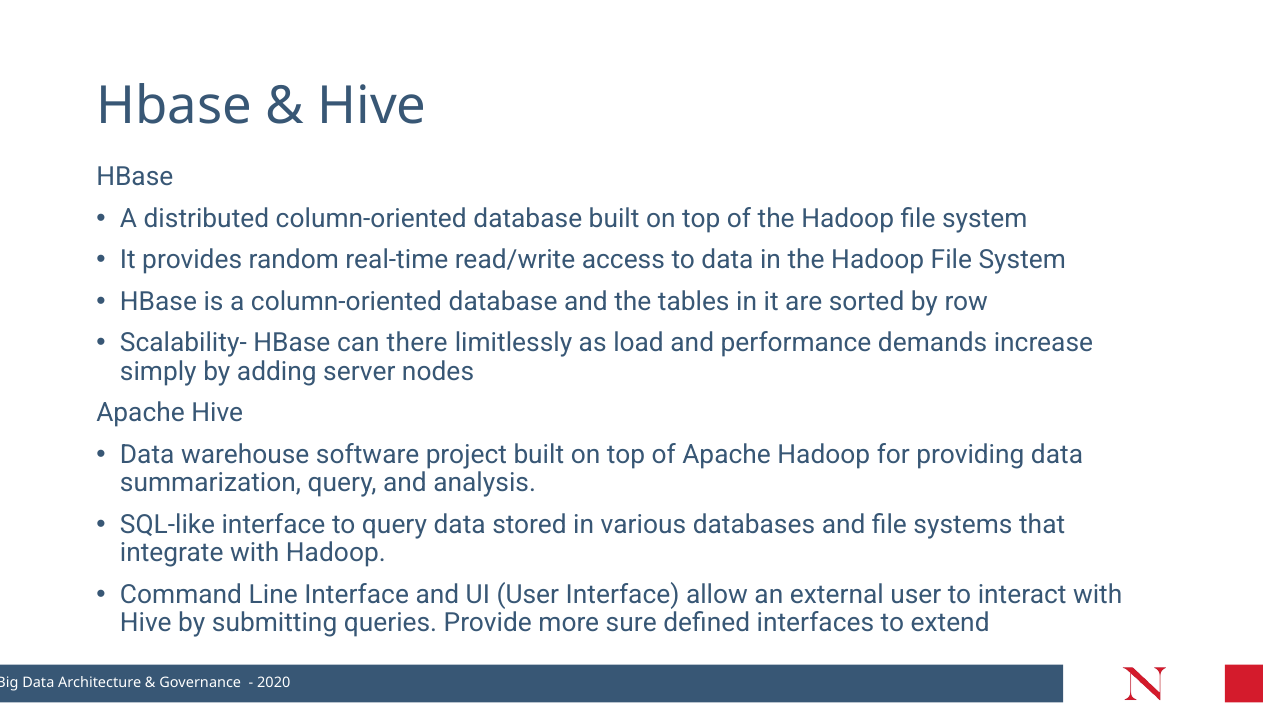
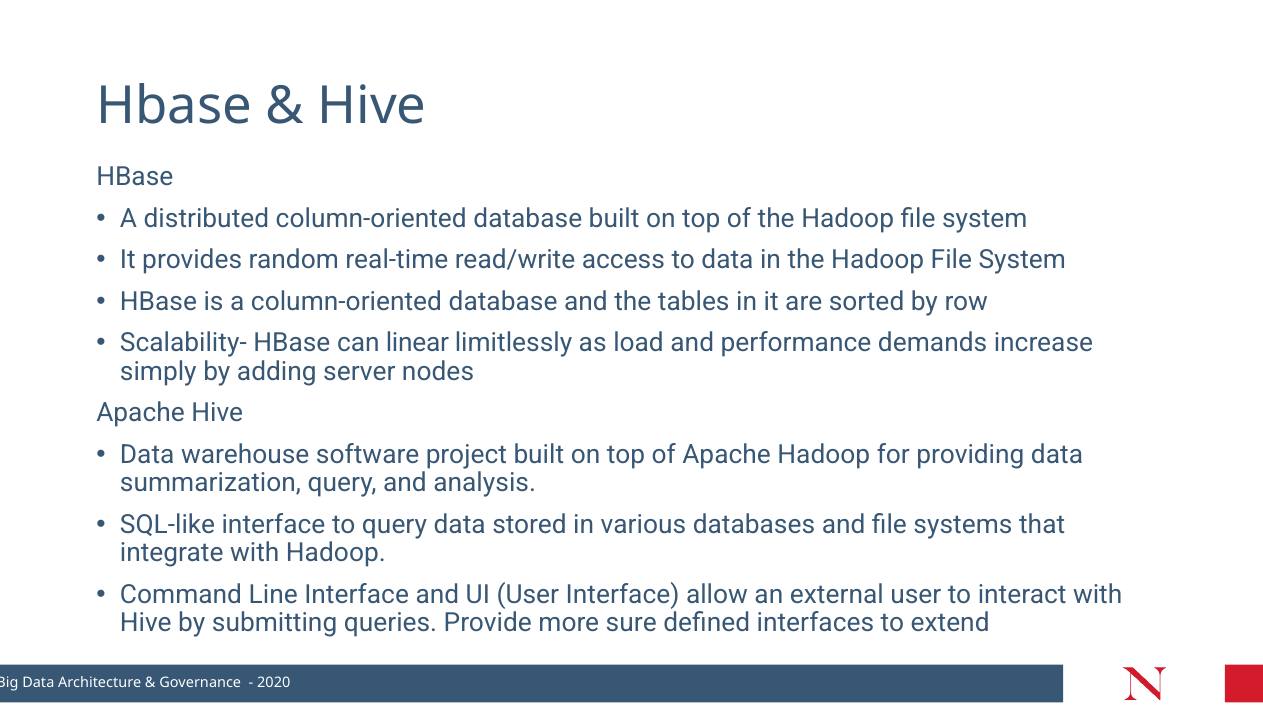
there: there -> linear
